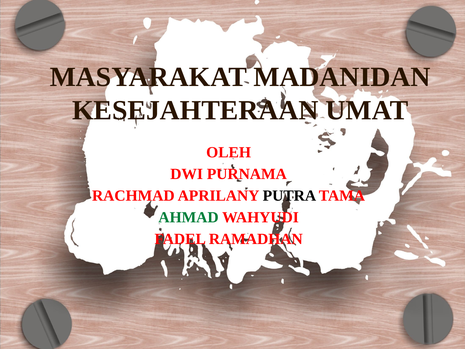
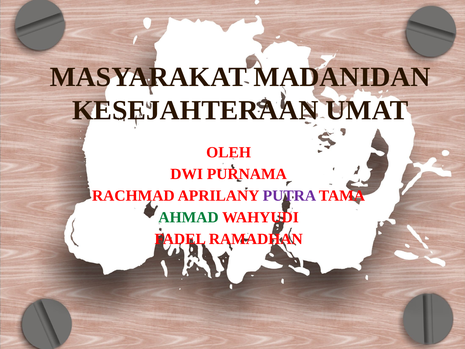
PUTRA colour: black -> purple
